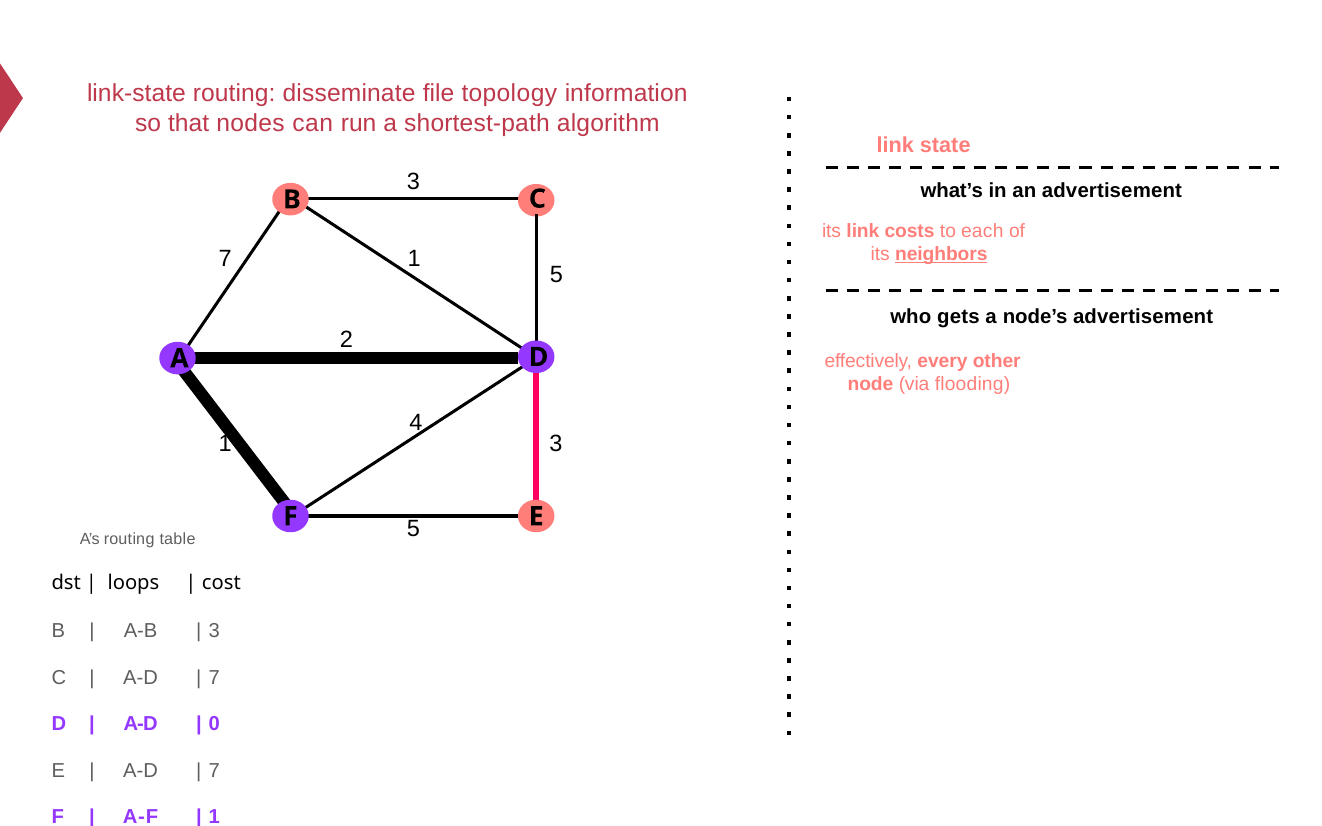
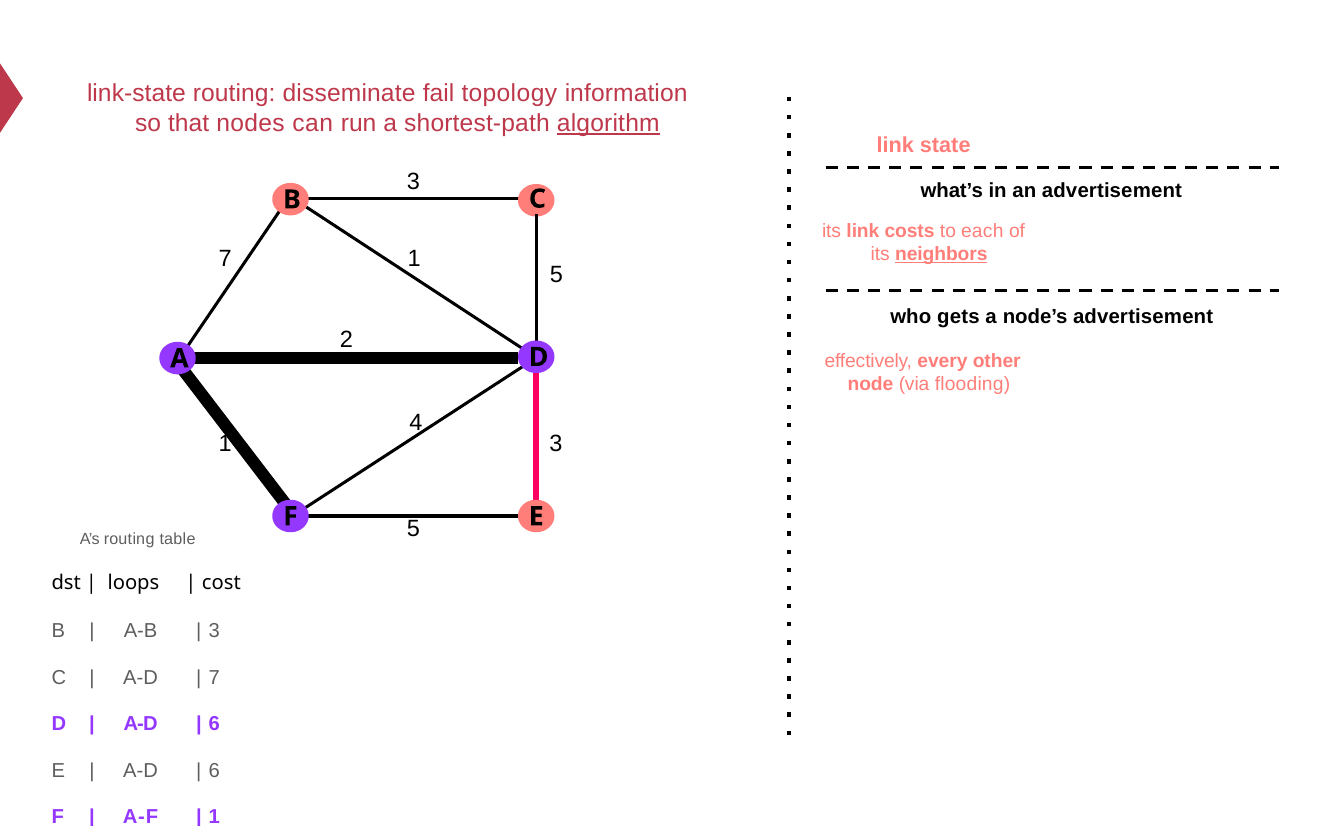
file: file -> fail
algorithm underline: none -> present
0 at (214, 724): 0 -> 6
7 at (214, 771): 7 -> 6
